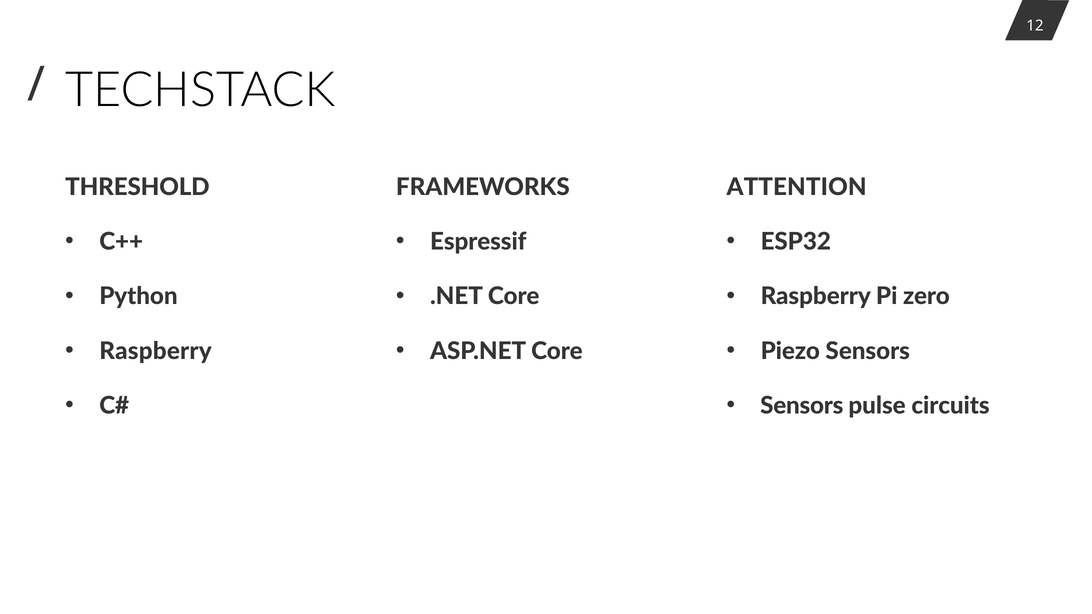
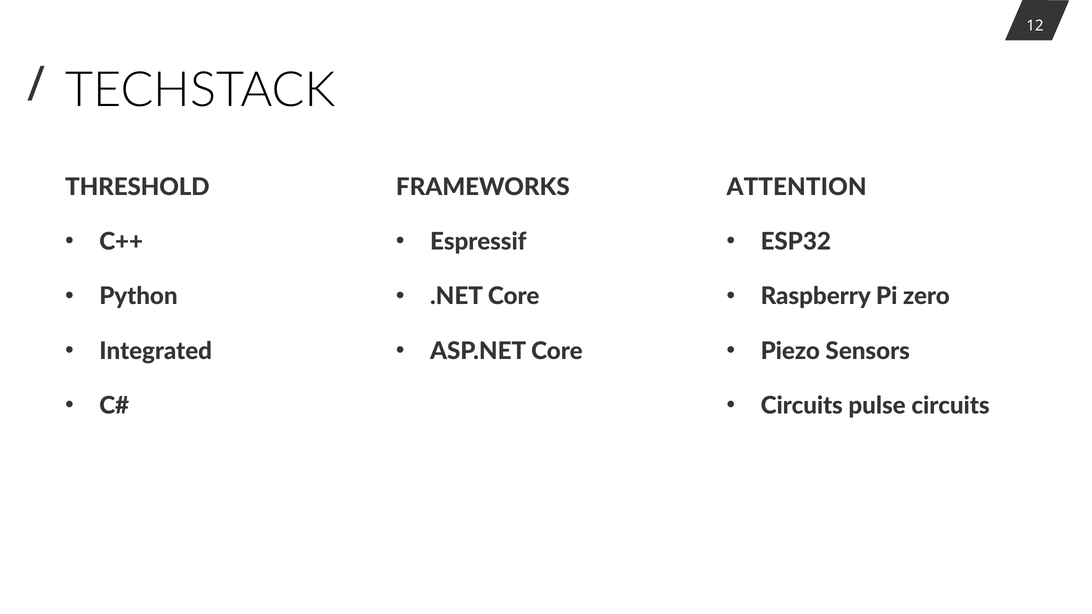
Raspberry at (155, 351): Raspberry -> Integrated
Sensors at (802, 406): Sensors -> Circuits
